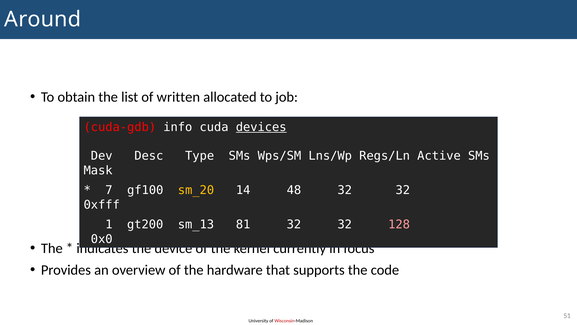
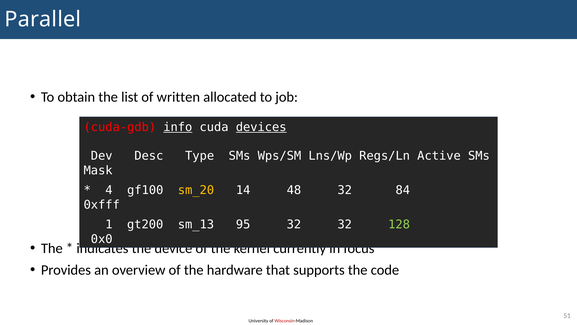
Around: Around -> Parallel
info underline: none -> present
7: 7 -> 4
48 32 32: 32 -> 84
81: 81 -> 95
128 colour: pink -> light green
